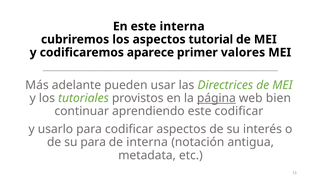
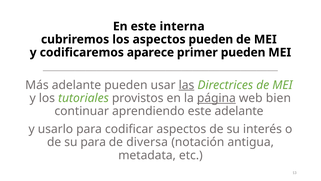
aspectos tutorial: tutorial -> pueden
primer valores: valores -> pueden
las underline: none -> present
este codificar: codificar -> adelante
de interna: interna -> diversa
